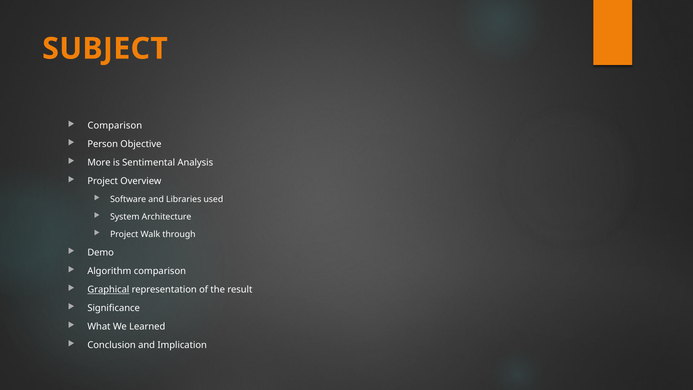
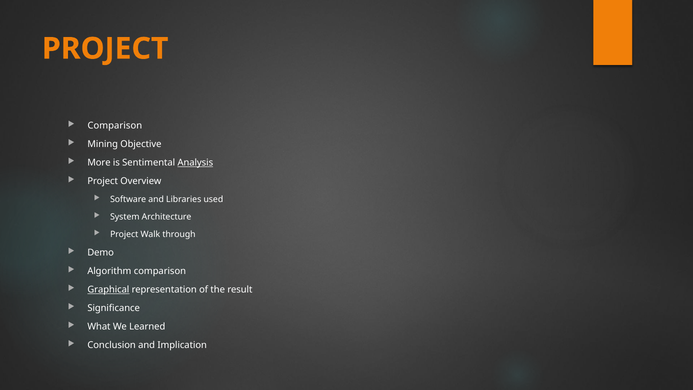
SUBJECT at (105, 49): SUBJECT -> PROJECT
Person: Person -> Mining
Analysis underline: none -> present
